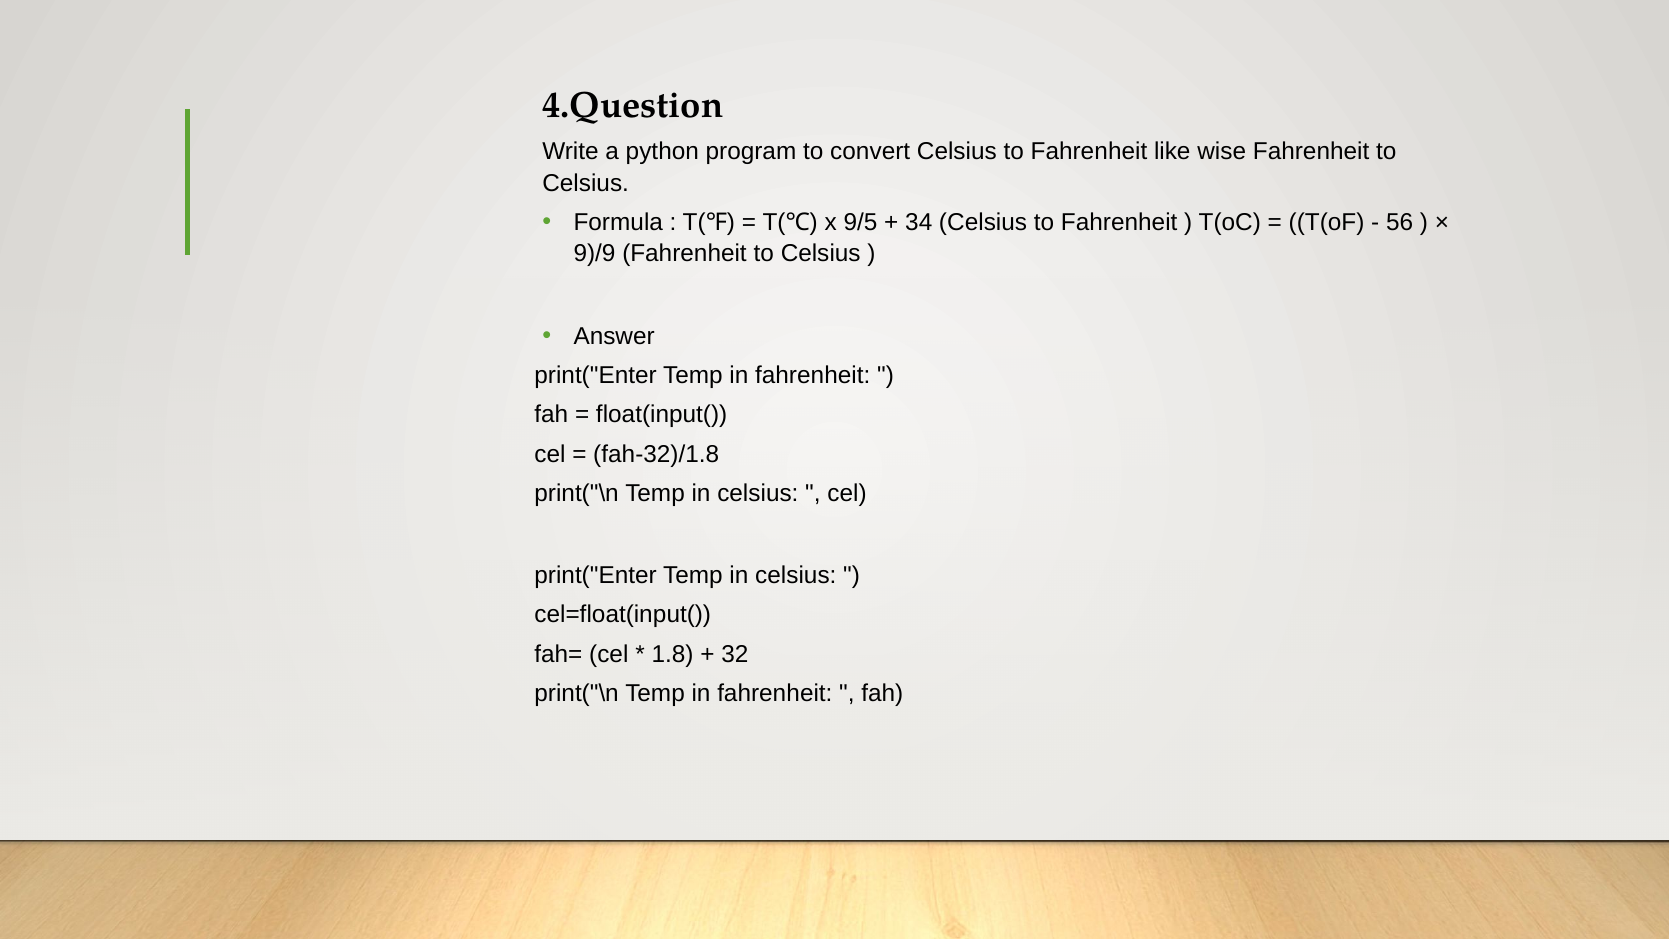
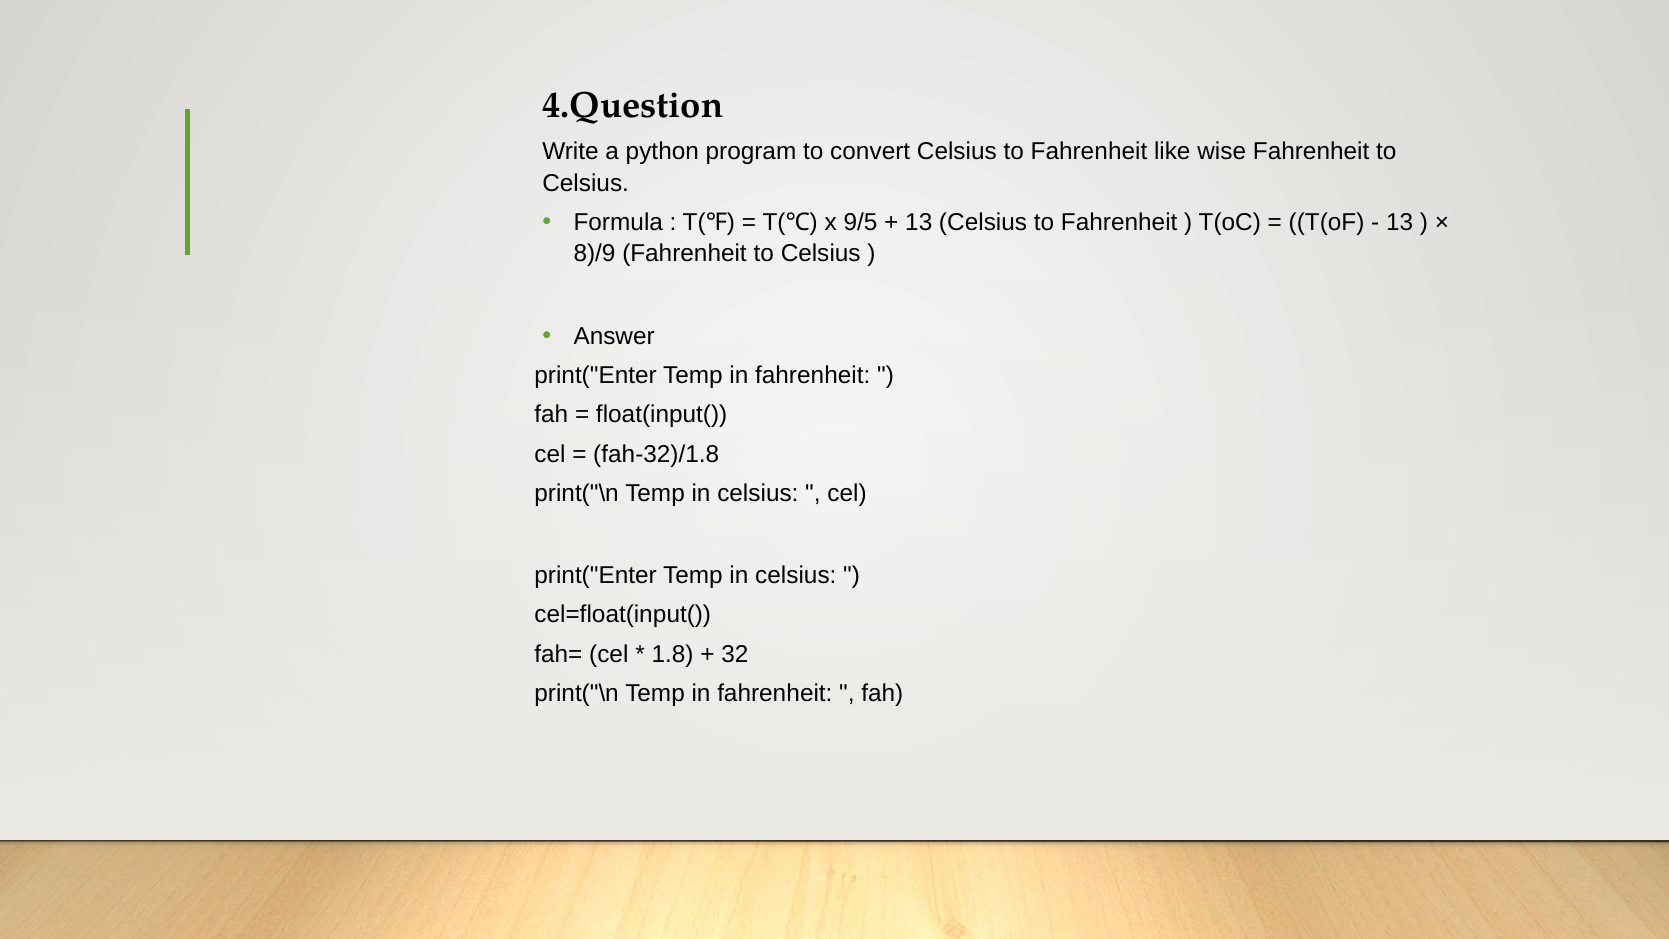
34 at (919, 222): 34 -> 13
56 at (1400, 222): 56 -> 13
9)/9: 9)/9 -> 8)/9
